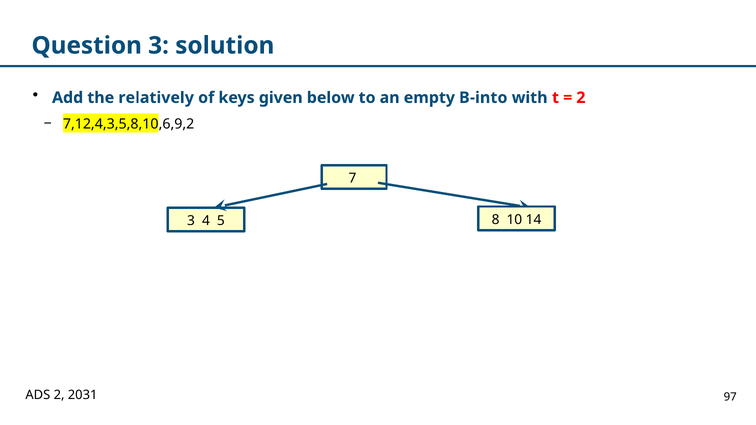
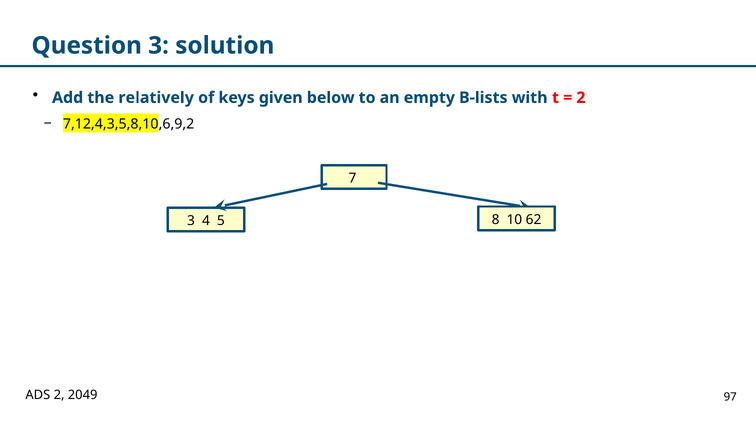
B-into: B-into -> B-lists
14: 14 -> 62
2031: 2031 -> 2049
